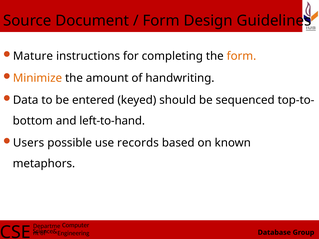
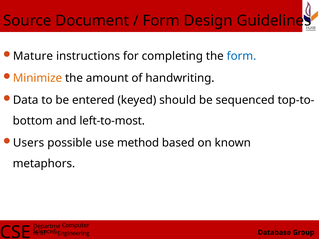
form at (241, 56) colour: orange -> blue
left-to-hand: left-to-hand -> left-to-most
records: records -> method
